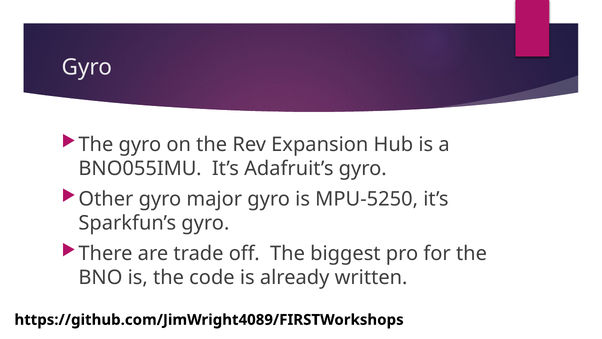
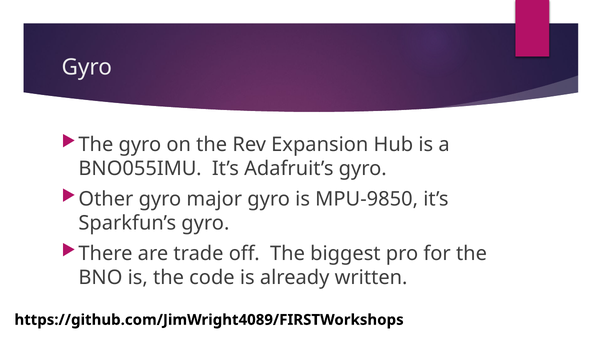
MPU-5250: MPU-5250 -> MPU-9850
